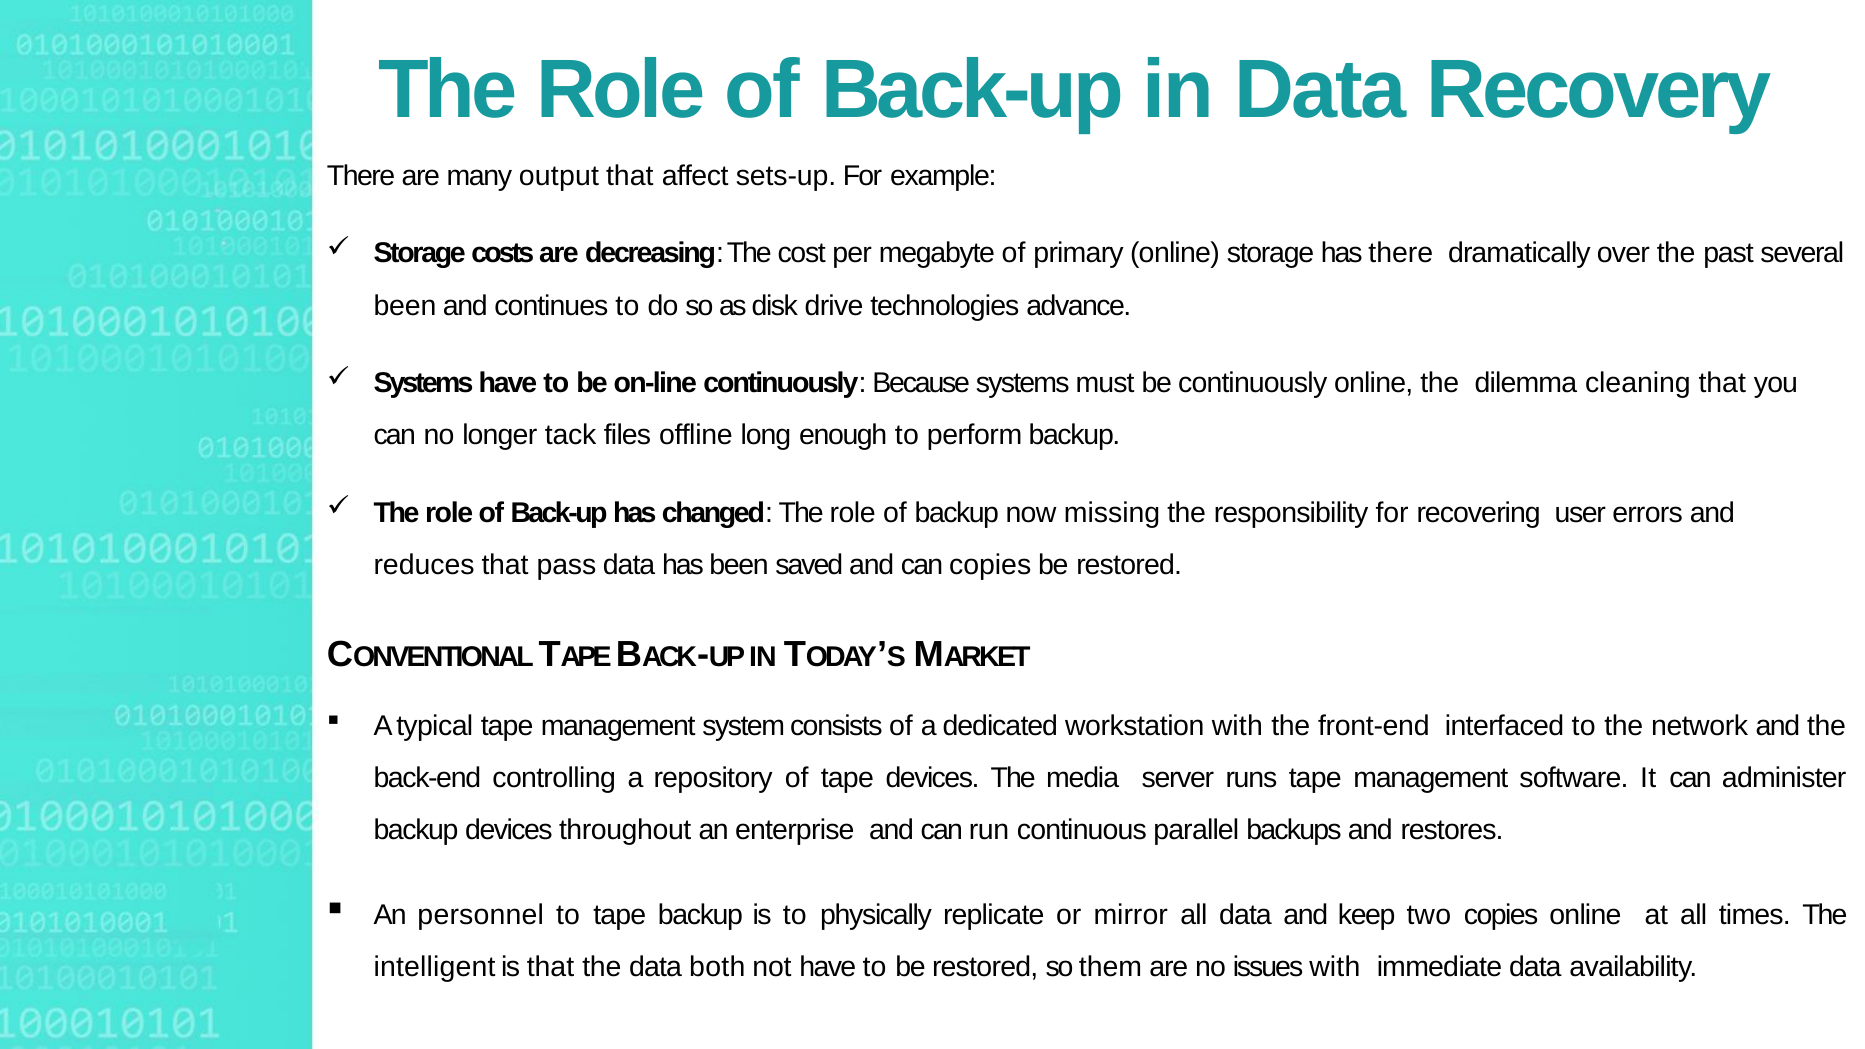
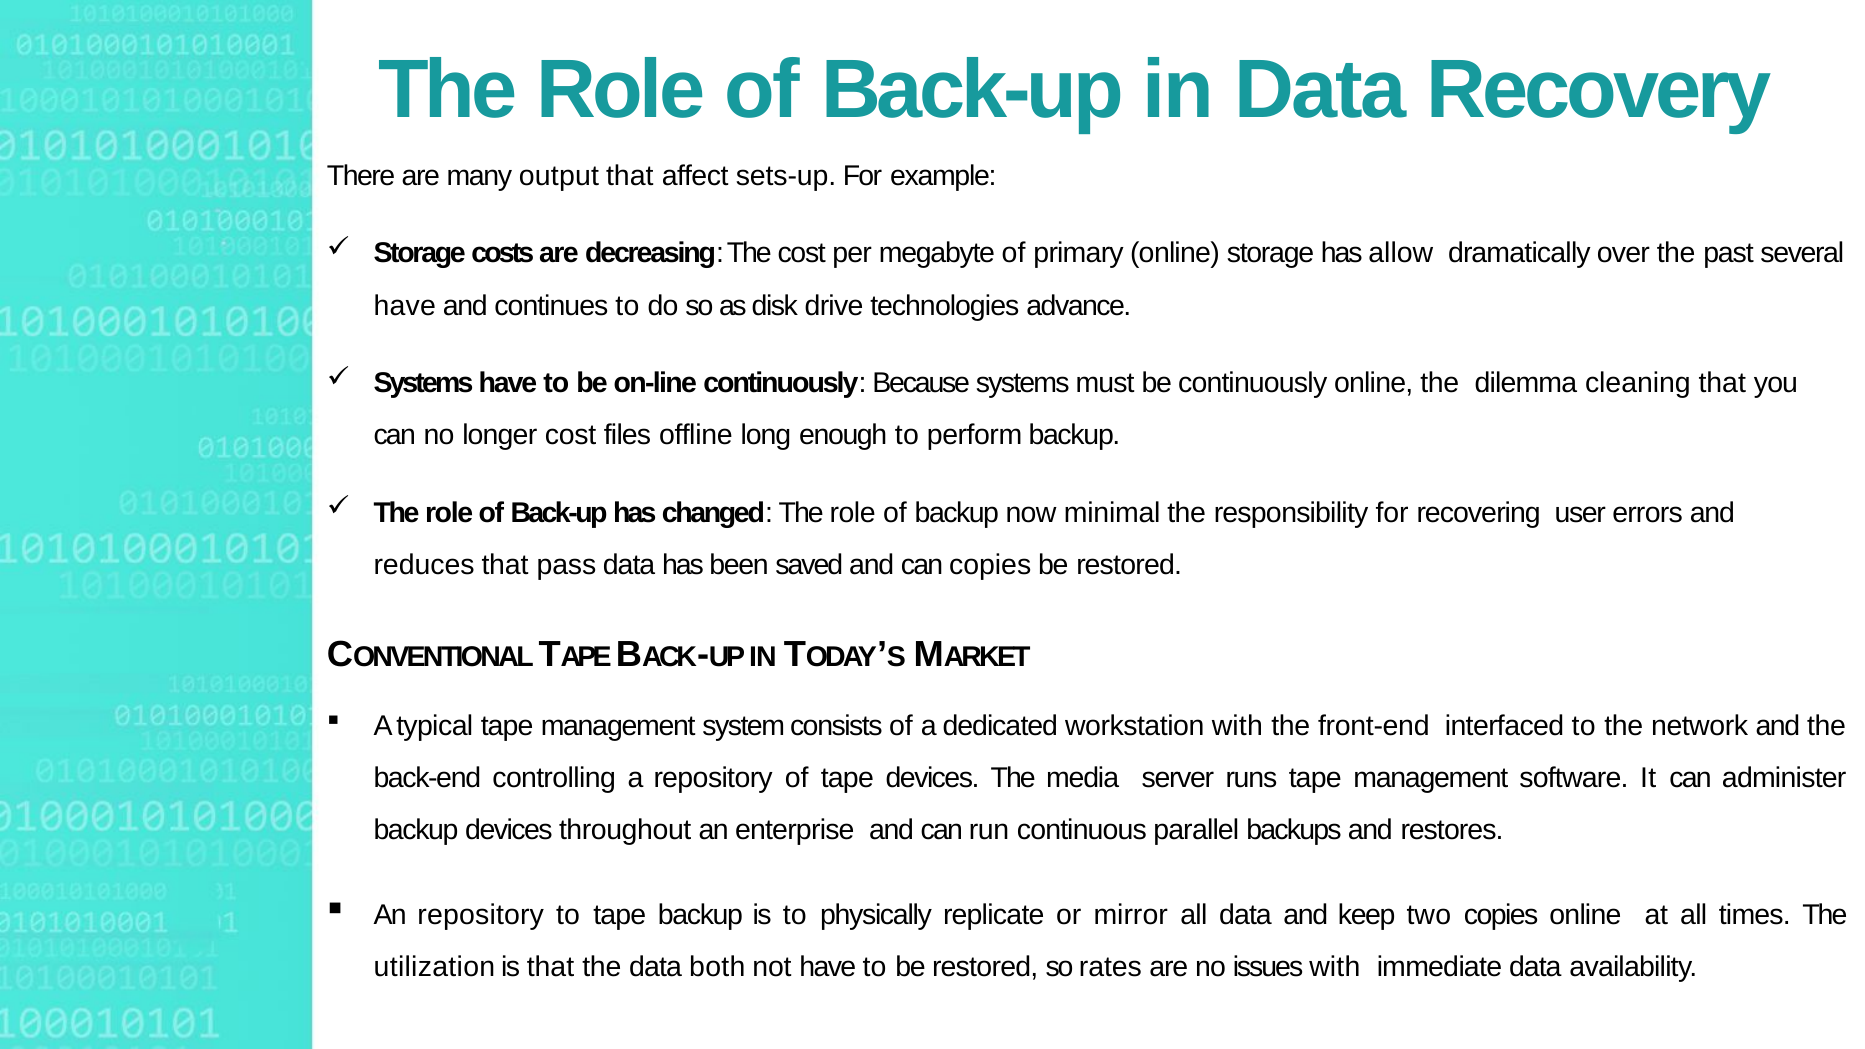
has there: there -> allow
been at (405, 306): been -> have
longer tack: tack -> cost
missing: missing -> minimal
An personnel: personnel -> repository
intelligent: intelligent -> utilization
them: them -> rates
